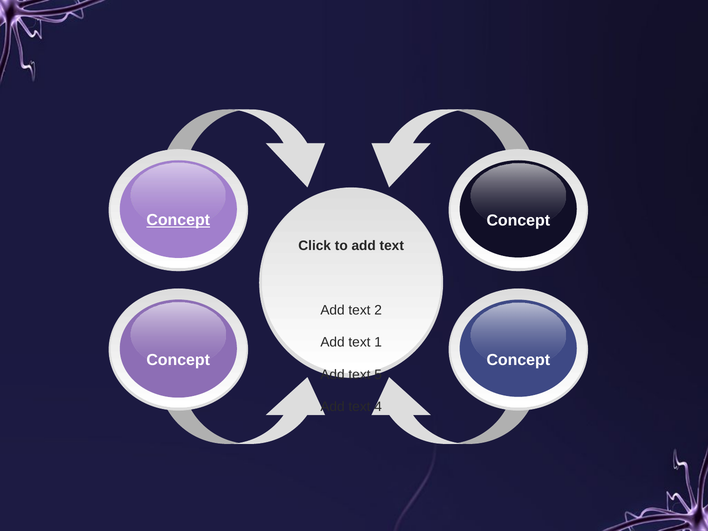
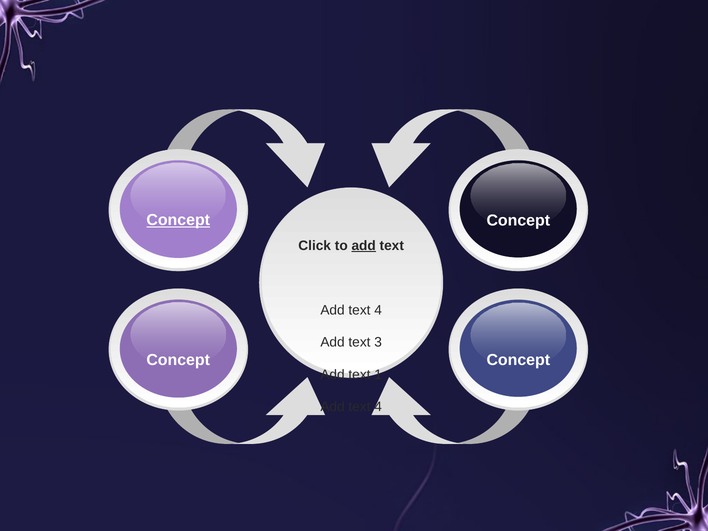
add at (364, 246) underline: none -> present
2 at (378, 310): 2 -> 4
1: 1 -> 3
5: 5 -> 1
